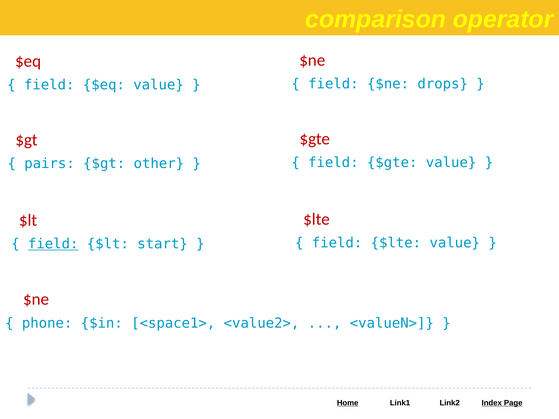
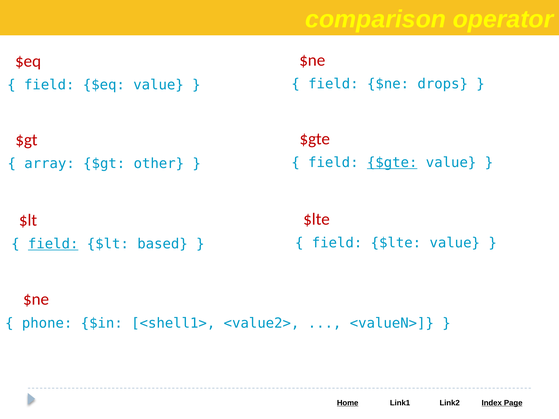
$gte at (392, 163) underline: none -> present
pairs: pairs -> array
start: start -> based
<space1>: <space1> -> <shell1>
